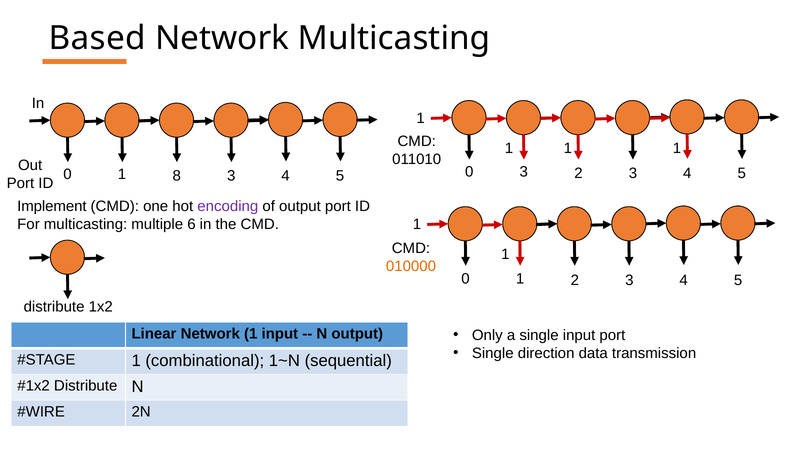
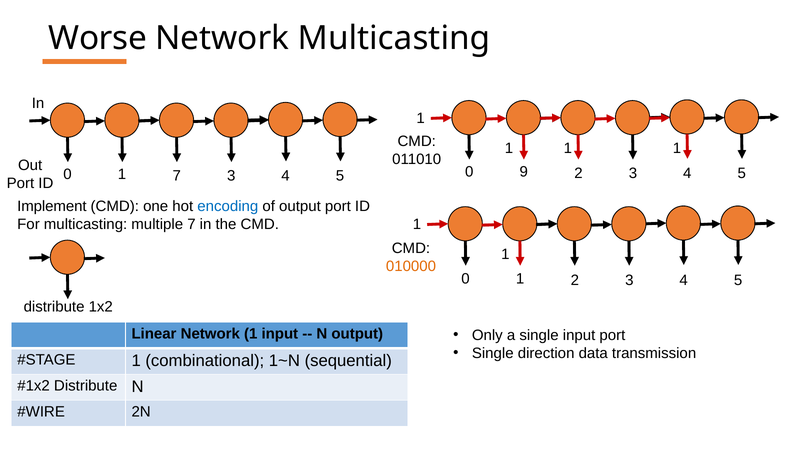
Based: Based -> Worse
0 3: 3 -> 9
1 8: 8 -> 7
encoding colour: purple -> blue
multiple 6: 6 -> 7
